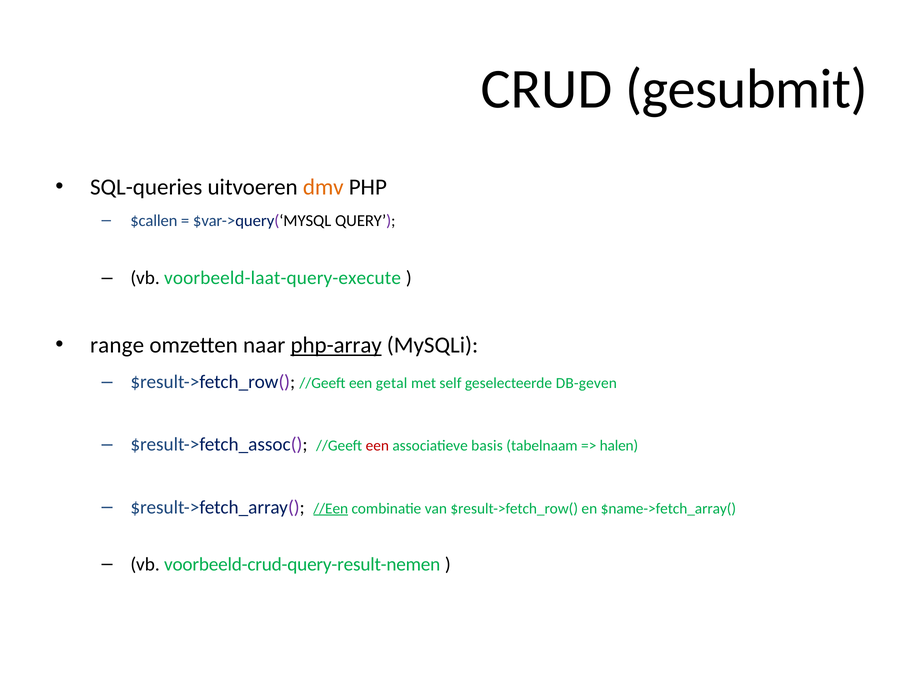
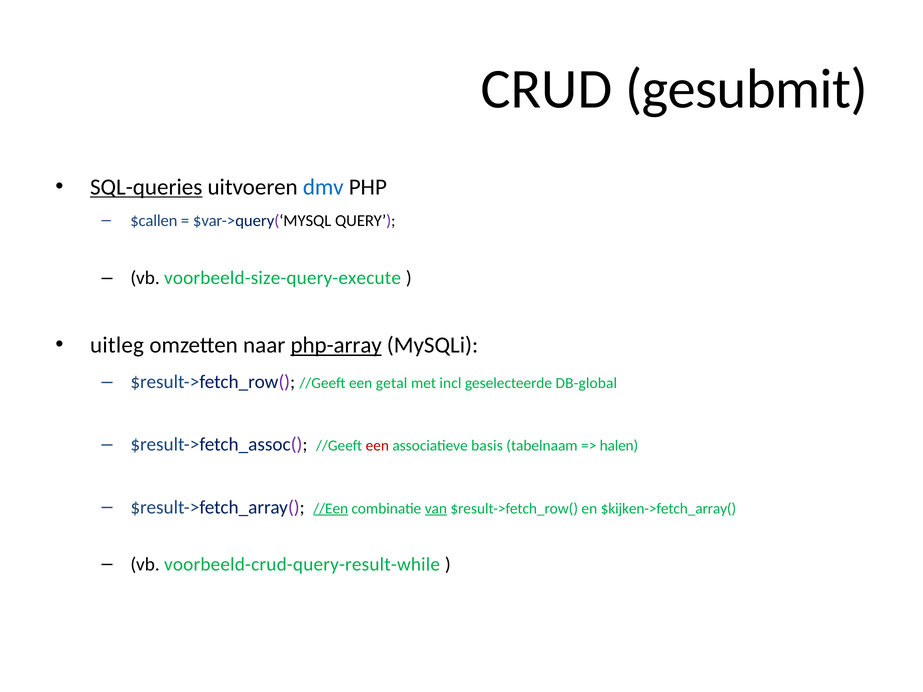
SQL-queries underline: none -> present
dmv colour: orange -> blue
voorbeeld-laat-query-execute: voorbeeld-laat-query-execute -> voorbeeld-size-query-execute
range: range -> uitleg
self: self -> incl
DB-geven: DB-geven -> DB-global
van underline: none -> present
$name->fetch_array(: $name->fetch_array( -> $kijken->fetch_array(
voorbeeld-crud-query-result-nemen: voorbeeld-crud-query-result-nemen -> voorbeeld-crud-query-result-while
